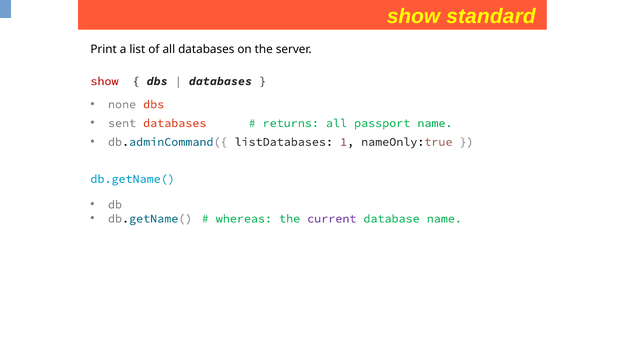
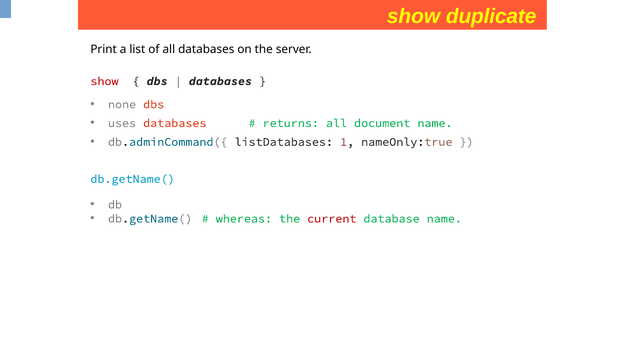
standard: standard -> duplicate
sent: sent -> uses
passport: passport -> document
current colour: purple -> red
